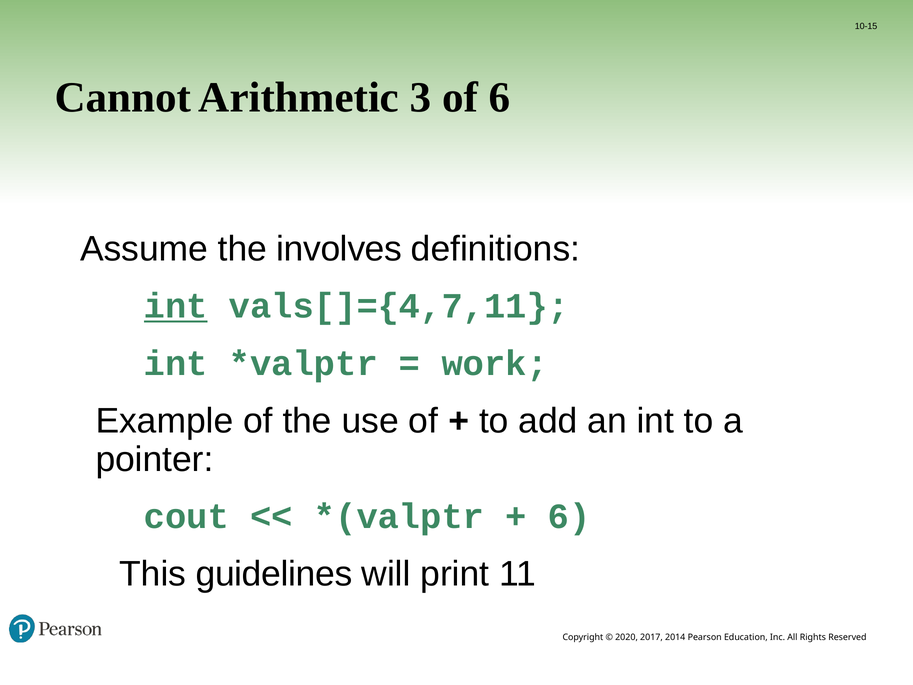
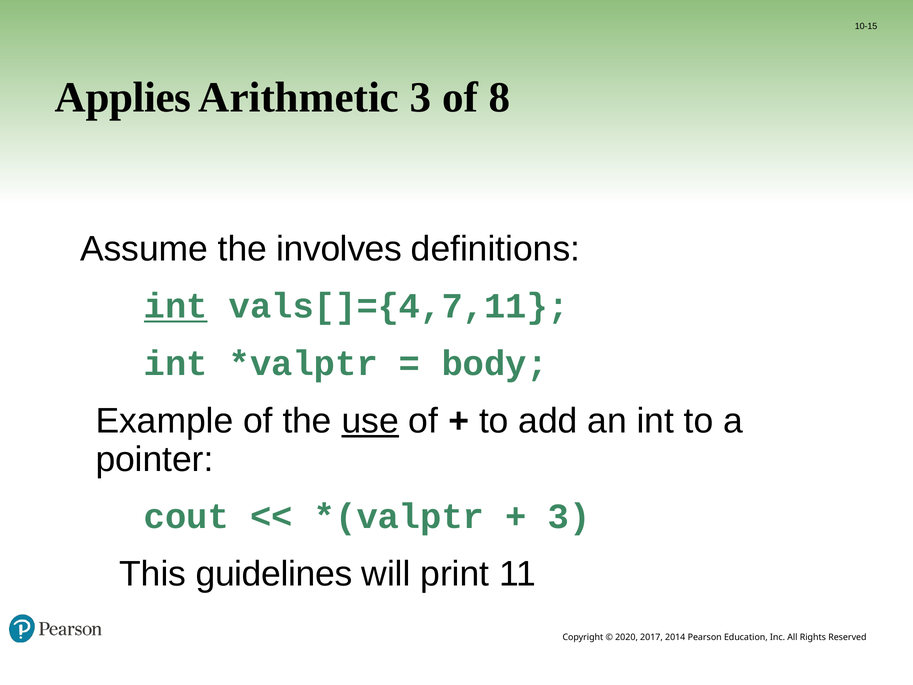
Cannot: Cannot -> Applies
of 6: 6 -> 8
work: work -> body
use underline: none -> present
6 at (569, 517): 6 -> 3
